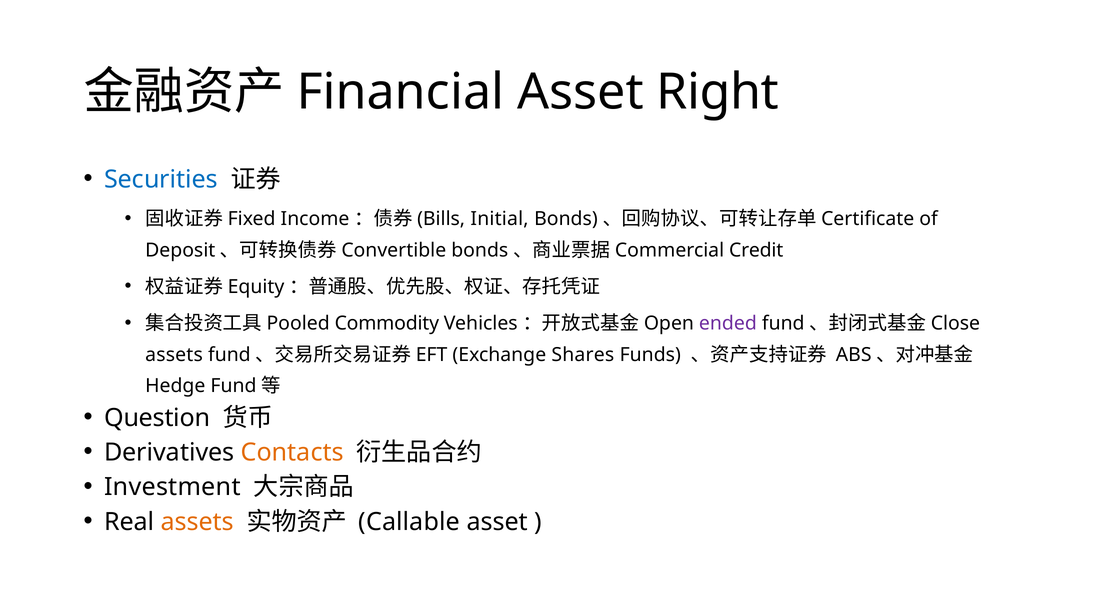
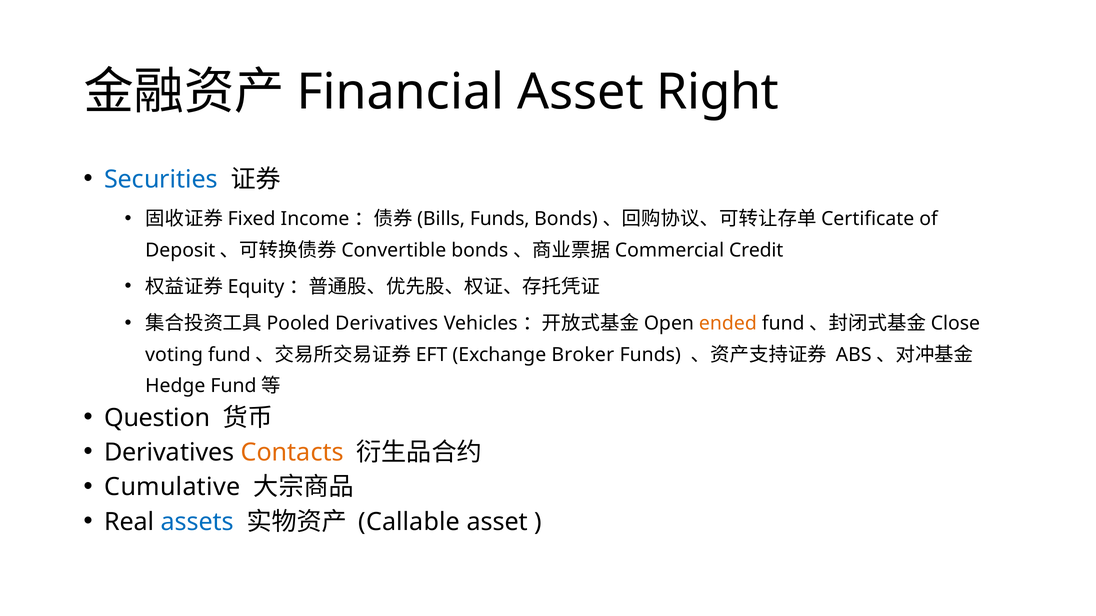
Initial at (500, 219): Initial -> Funds
Commodity at (387, 323): Commodity -> Derivatives
ended colour: purple -> orange
assets at (174, 355): assets -> voting
Shares: Shares -> Broker
Investment: Investment -> Cumulative
assets at (197, 522) colour: orange -> blue
